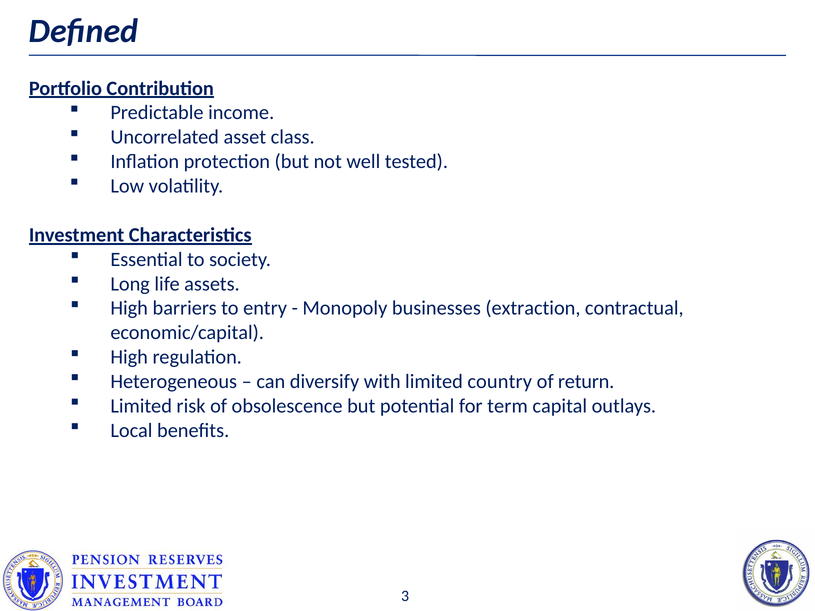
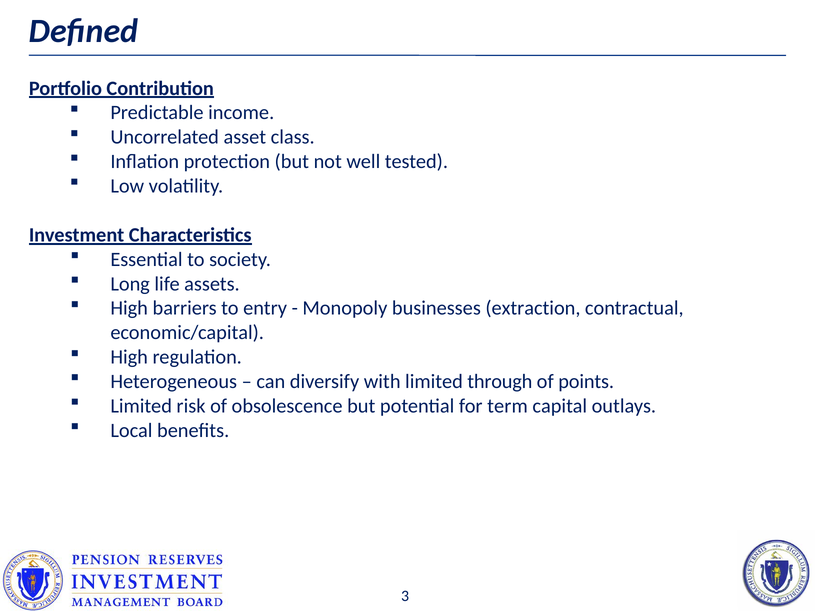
country: country -> through
return: return -> points
